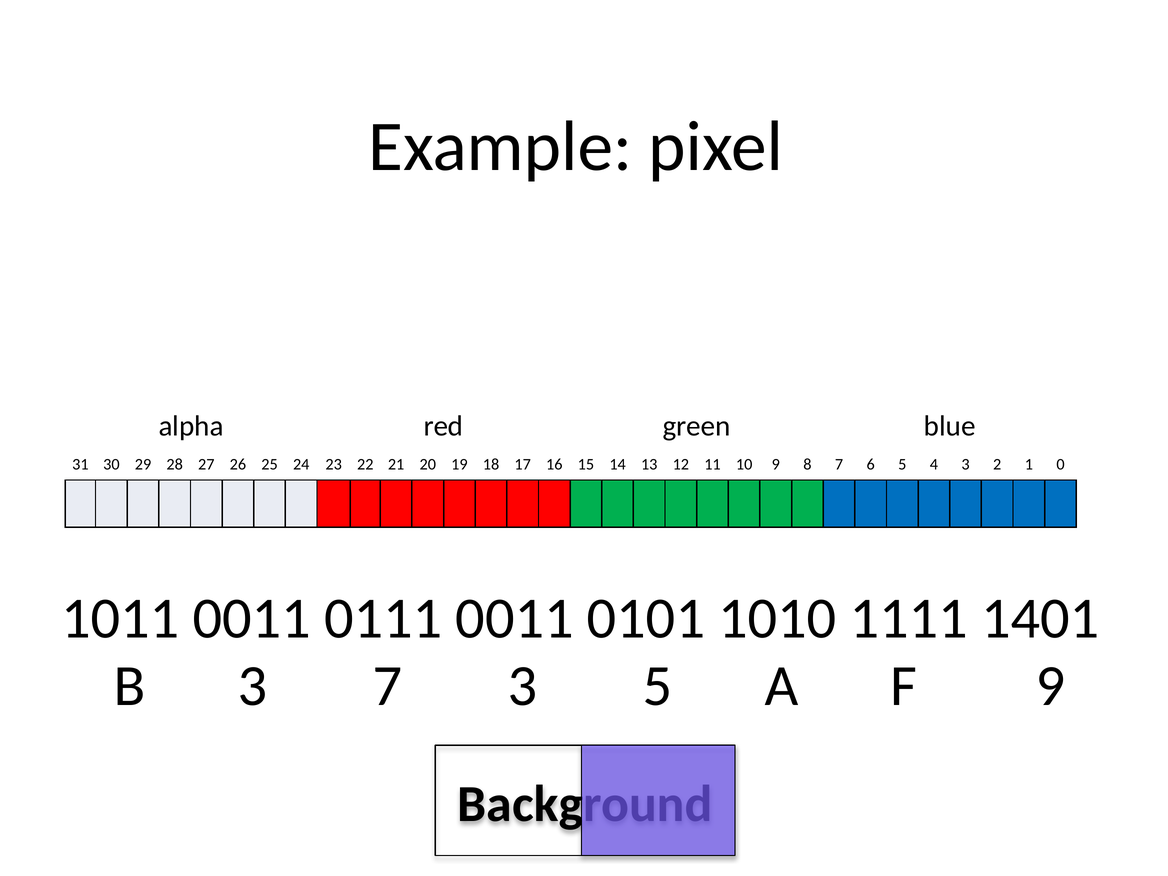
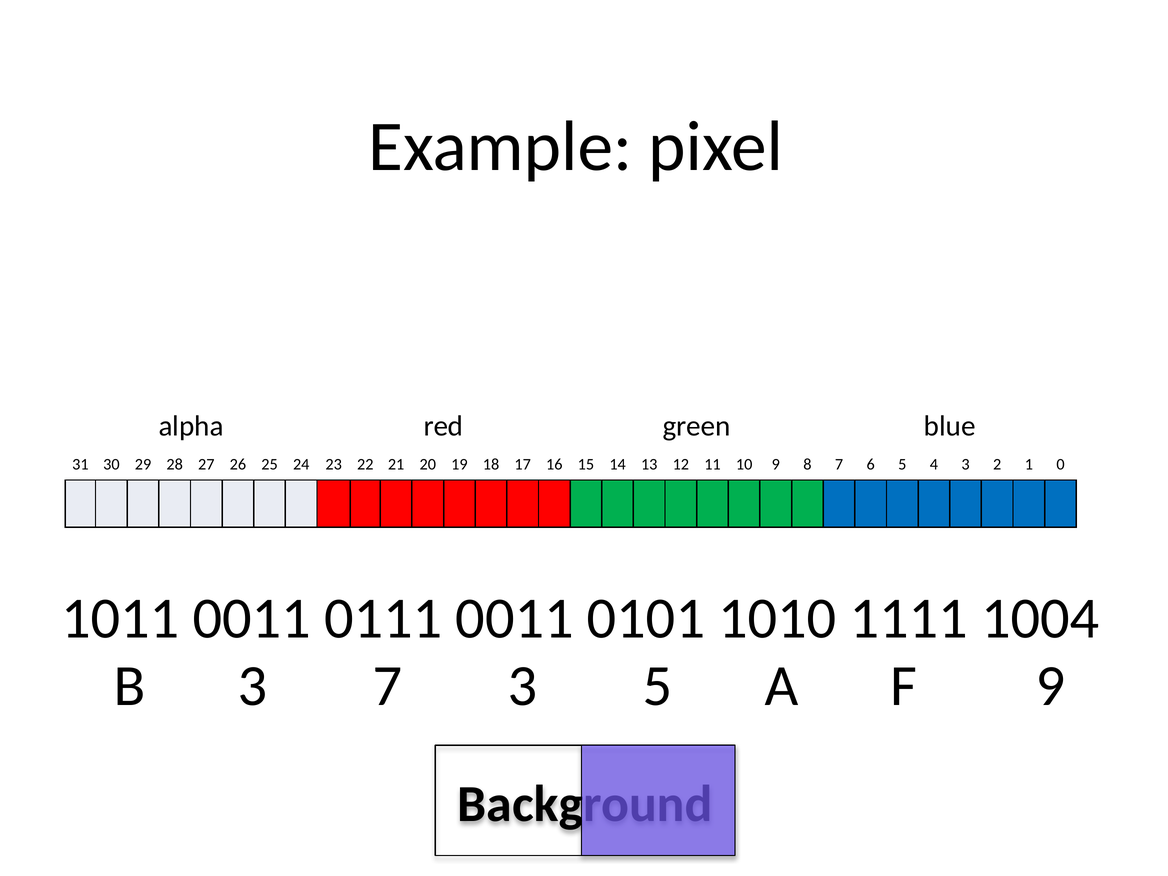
1401: 1401 -> 1004
